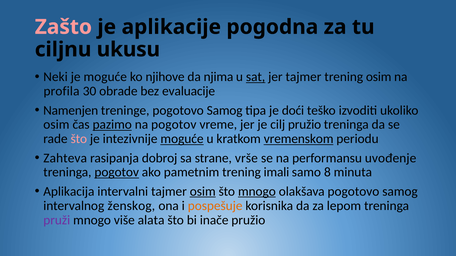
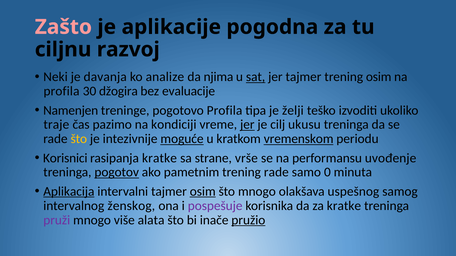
ukusu: ukusu -> razvoj
je moguće: moguće -> davanja
njihove: njihove -> analize
obrade: obrade -> džogira
treninge pogotovo Samog: Samog -> Profila
doći: doći -> želji
osim at (56, 125): osim -> traje
pazimo underline: present -> none
na pogotov: pogotov -> kondiciji
jer at (247, 125) underline: none -> present
cilj pružio: pružio -> ukusu
što at (79, 139) colour: pink -> yellow
Zahteva: Zahteva -> Korisnici
rasipanja dobroj: dobroj -> kratke
trening imali: imali -> rade
8: 8 -> 0
Aplikacija underline: none -> present
mnogo at (257, 192) underline: present -> none
olakšava pogotovo: pogotovo -> uspešnog
pospešuje colour: orange -> purple
za lepom: lepom -> kratke
pružio at (248, 220) underline: none -> present
